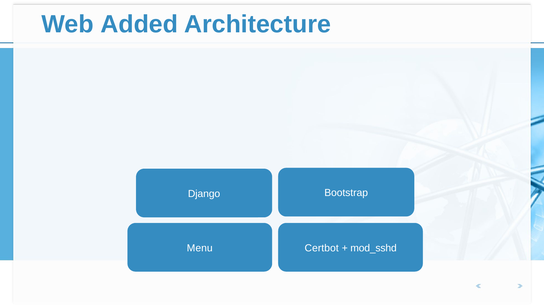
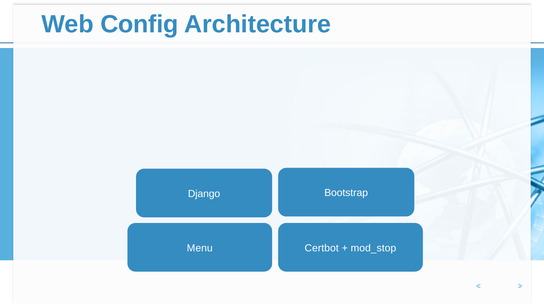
Added: Added -> Config
mod_sshd: mod_sshd -> mod_stop
